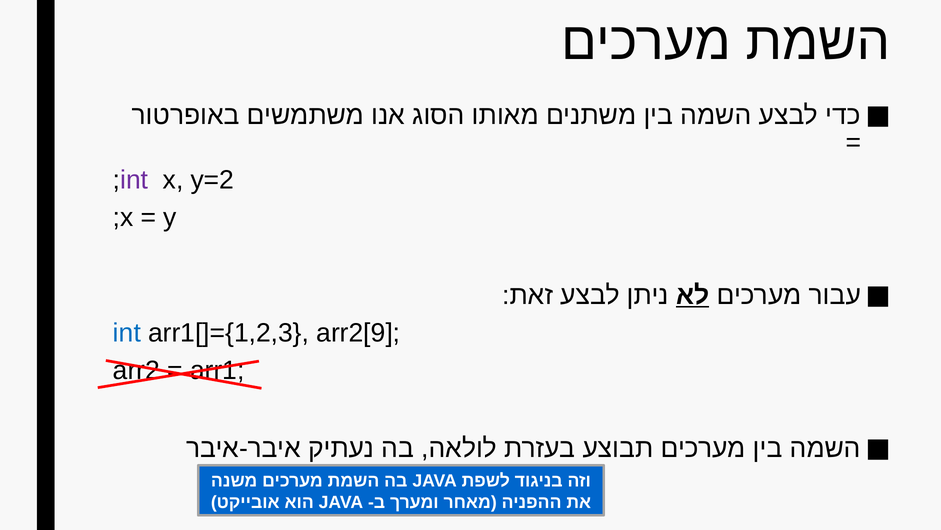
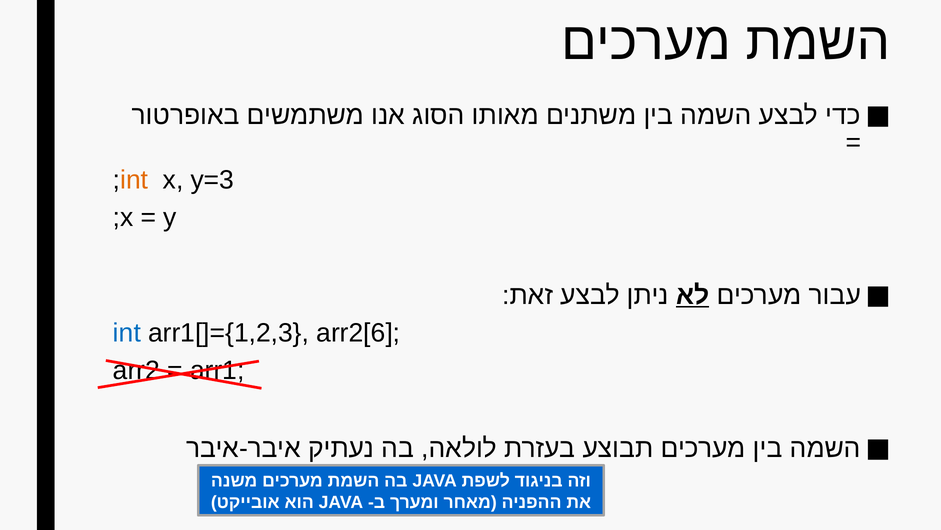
int at (134, 180) colour: purple -> orange
y=2: y=2 -> y=3
arr2[9: arr2[9 -> arr2[6
